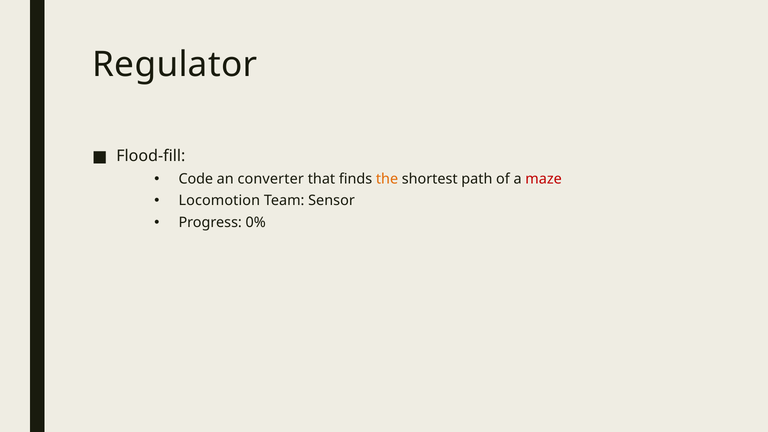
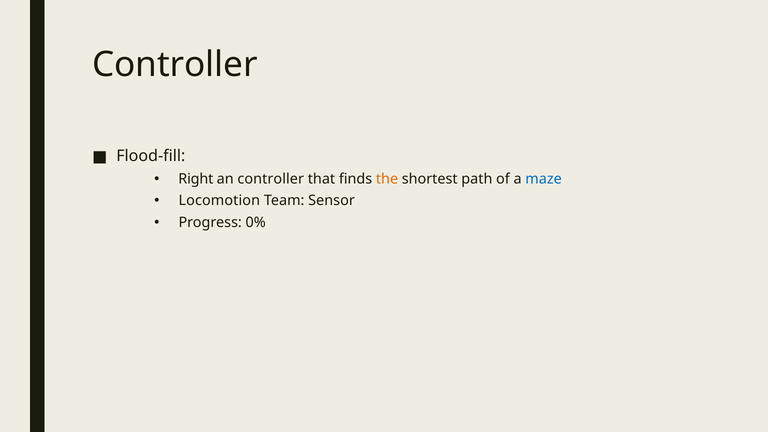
Regulator at (175, 65): Regulator -> Controller
Code: Code -> Right
an converter: converter -> controller
maze colour: red -> blue
